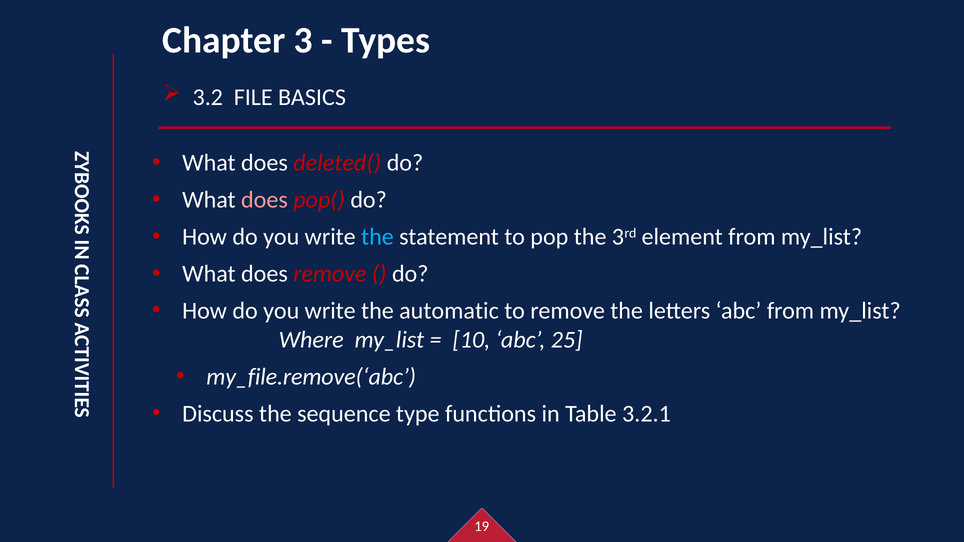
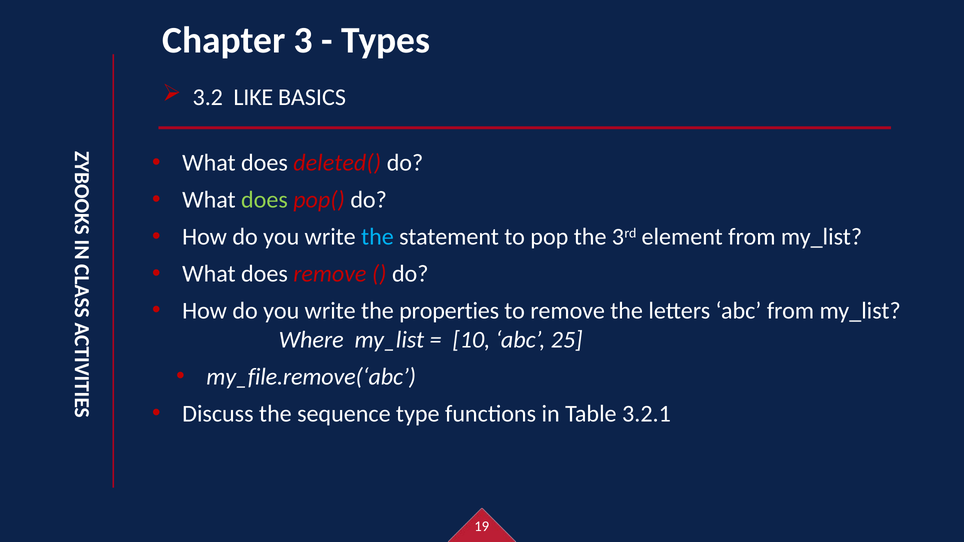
FILE: FILE -> LIKE
does at (264, 200) colour: pink -> light green
automatic: automatic -> properties
